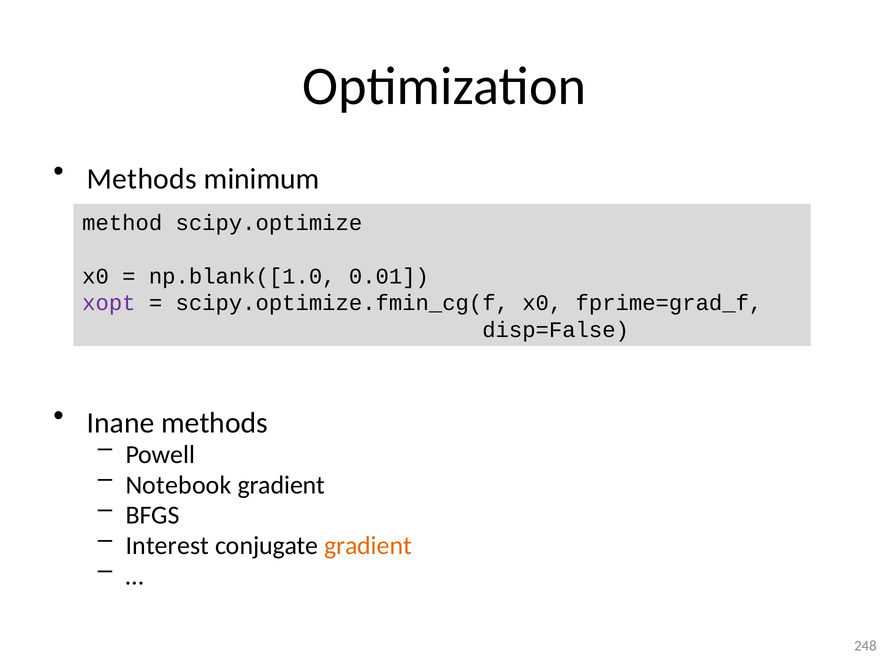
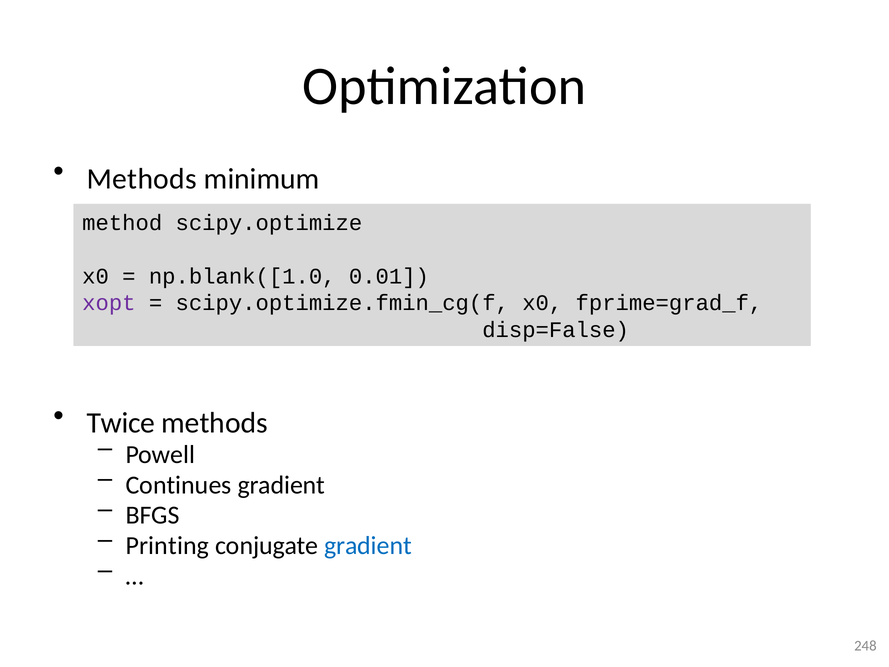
Inane: Inane -> Twice
Notebook: Notebook -> Continues
Interest: Interest -> Printing
gradient at (368, 546) colour: orange -> blue
